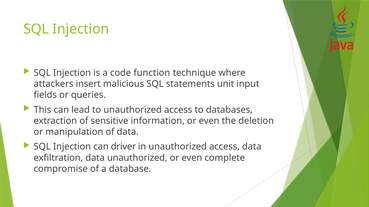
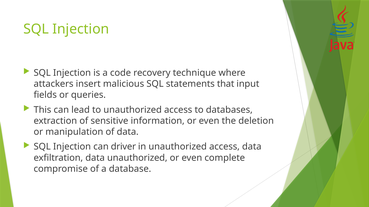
function: function -> recovery
unit: unit -> that
